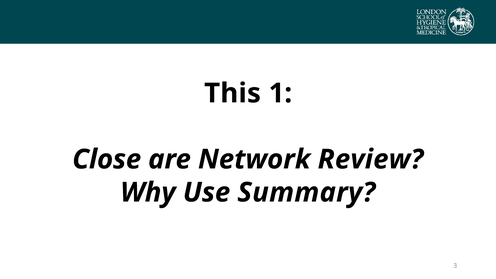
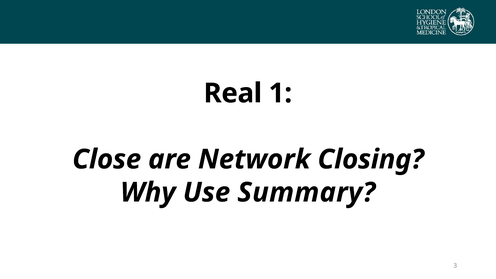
This: This -> Real
Review: Review -> Closing
